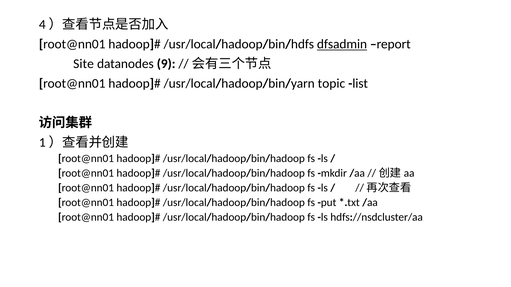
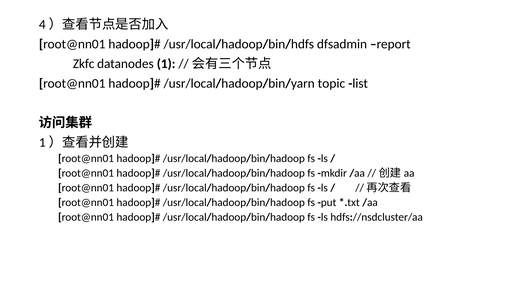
dfsadmin underline: present -> none
Site: Site -> Zkfc
9: 9 -> 1
